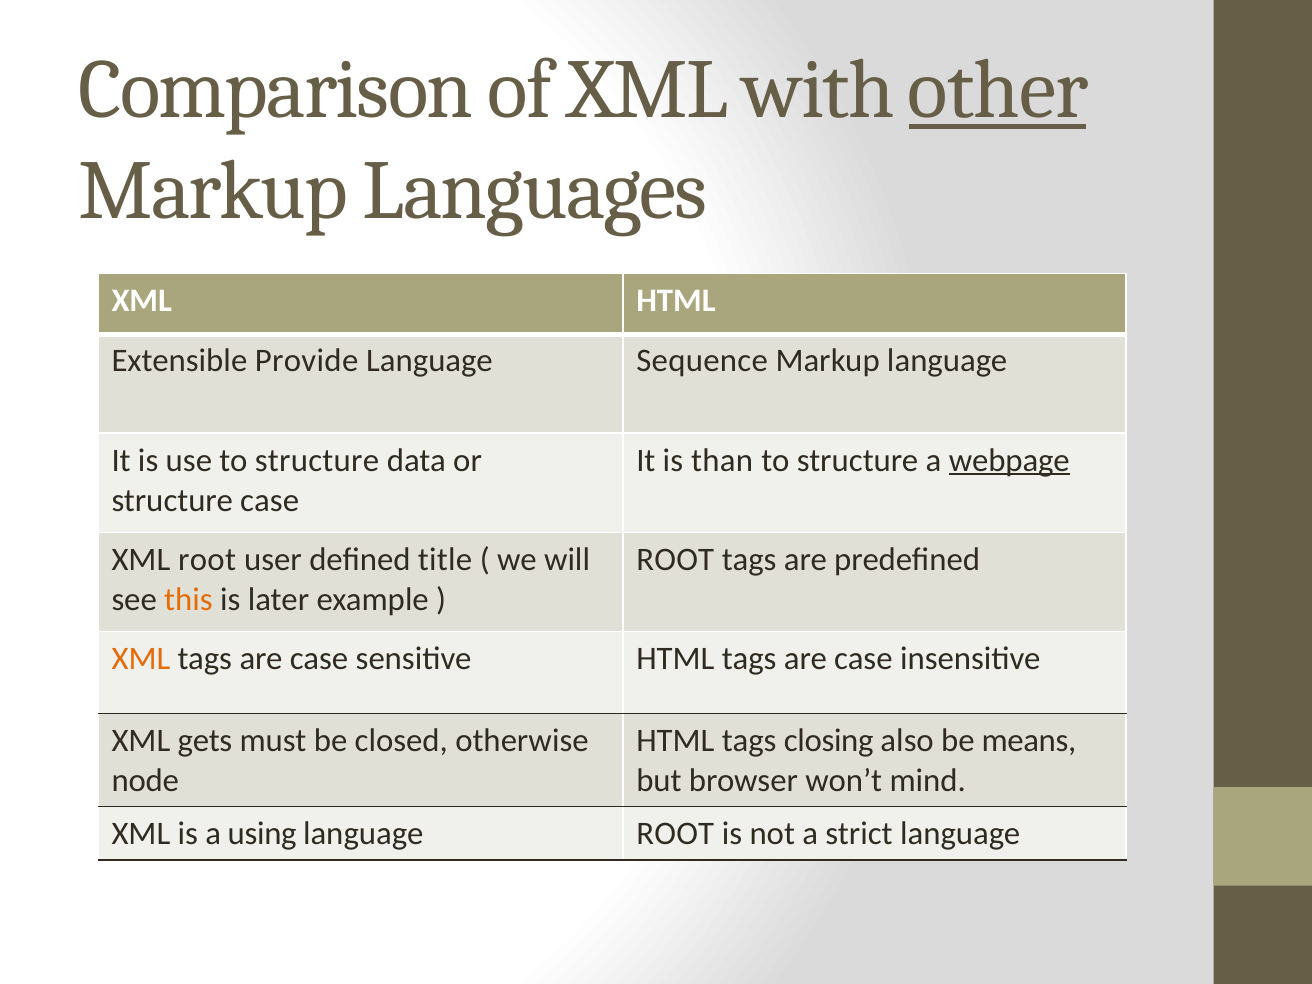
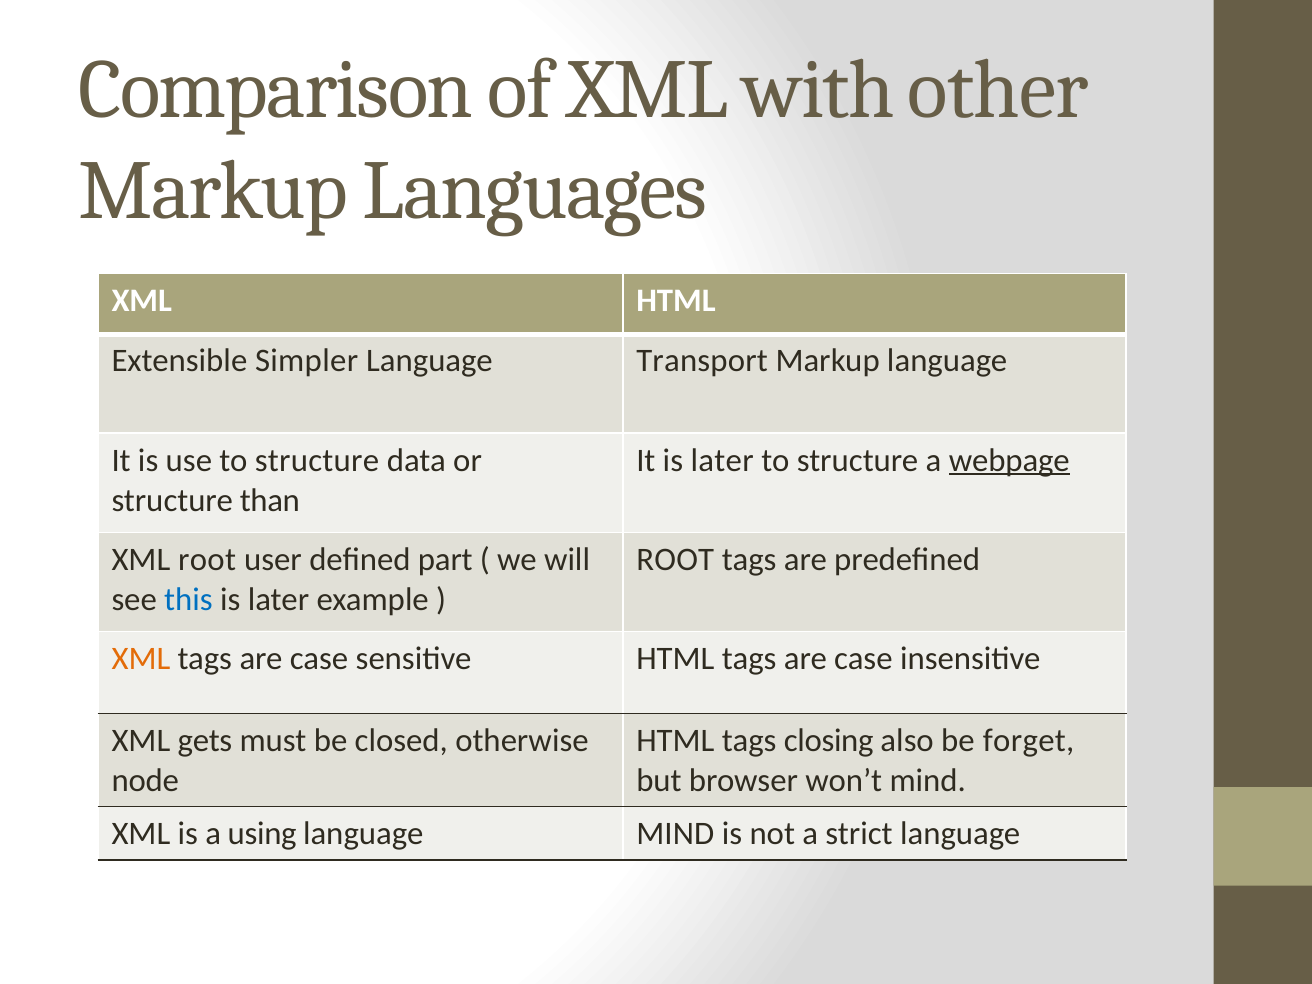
other underline: present -> none
Provide: Provide -> Simpler
Sequence: Sequence -> Transport
It is than: than -> later
structure case: case -> than
title: title -> part
this colour: orange -> blue
means: means -> forget
language ROOT: ROOT -> MIND
